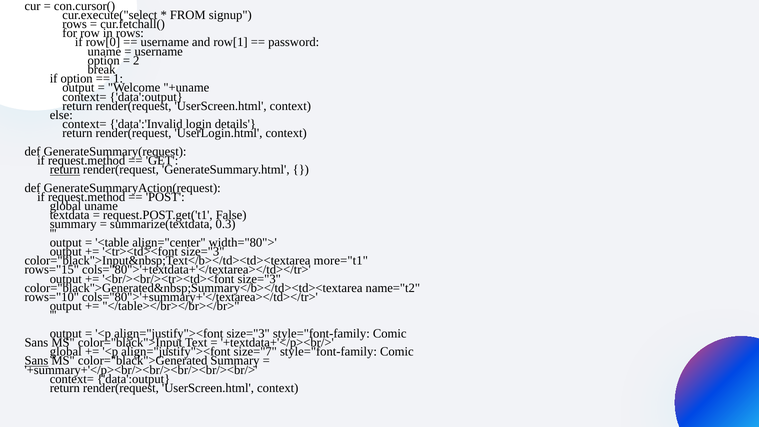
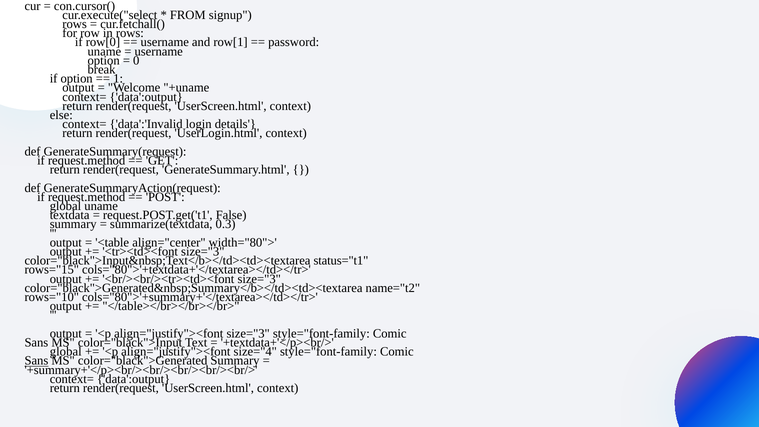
2: 2 -> 0
return at (65, 170) underline: present -> none
more="t1: more="t1 -> status="t1
size="7: size="7 -> size="4
